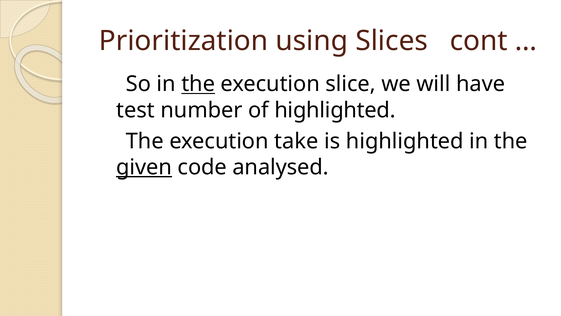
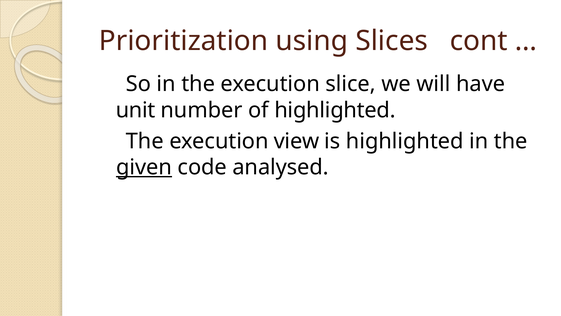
the at (198, 84) underline: present -> none
test: test -> unit
take: take -> view
